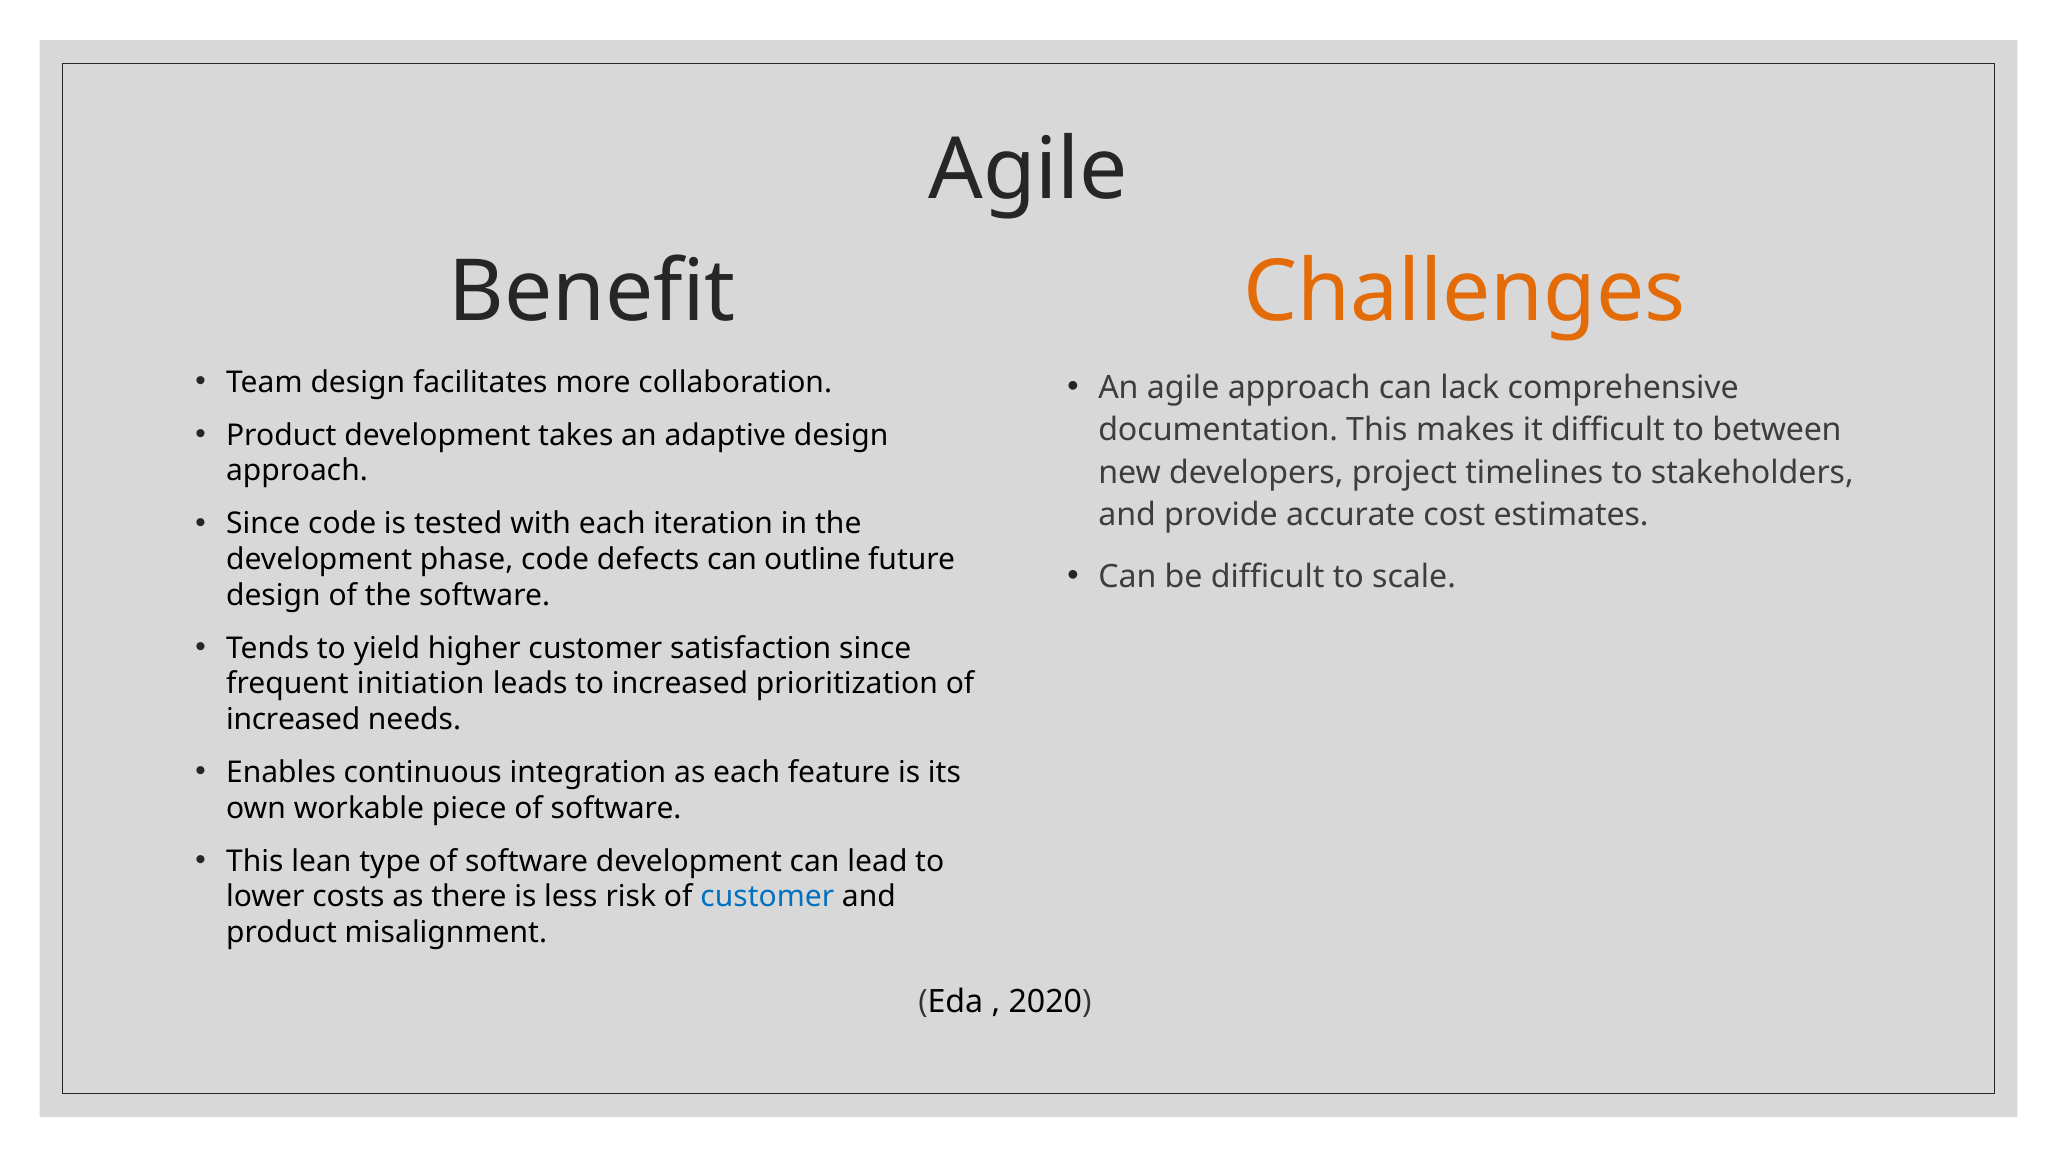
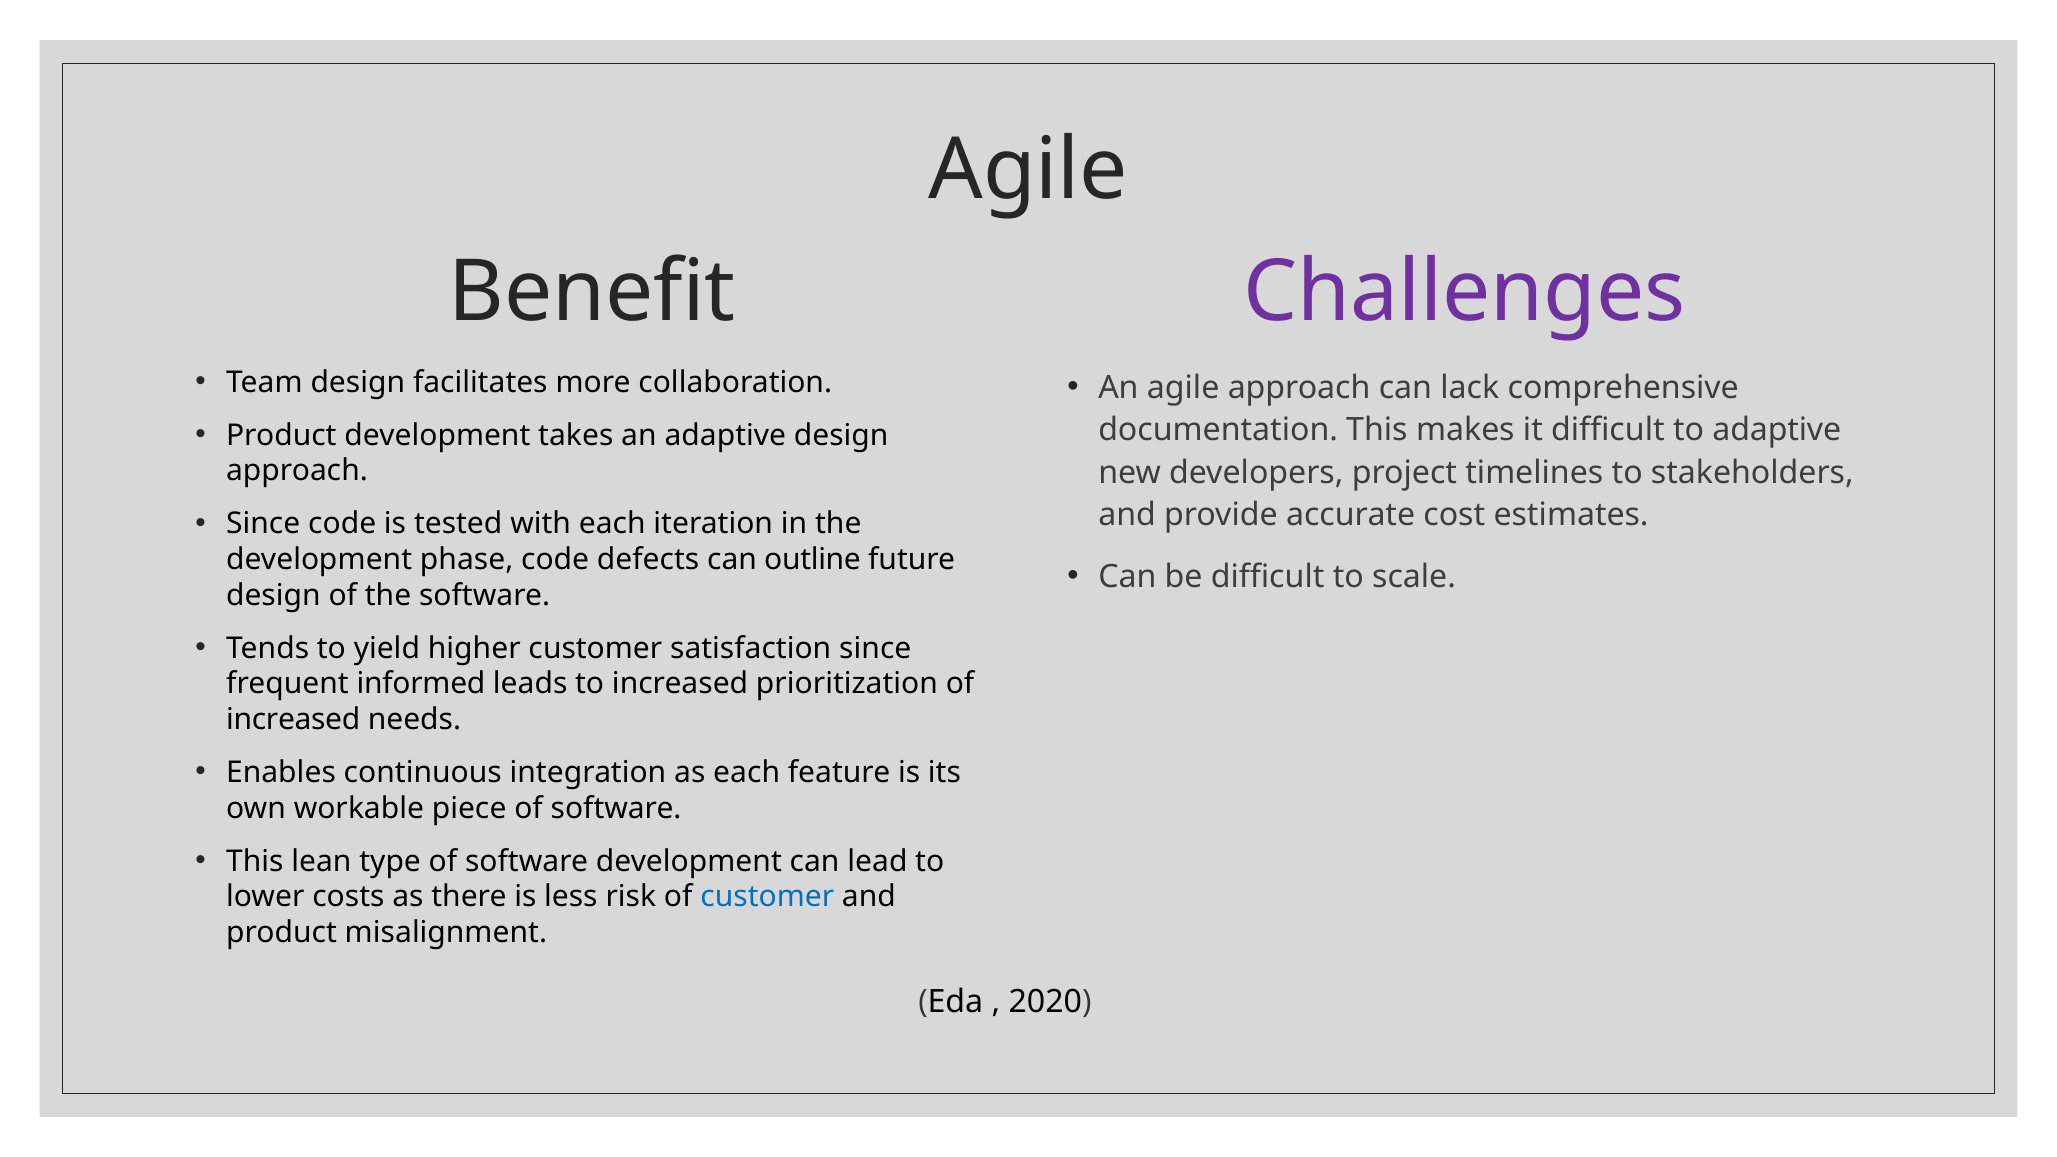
Challenges colour: orange -> purple
to between: between -> adaptive
initiation: initiation -> informed
